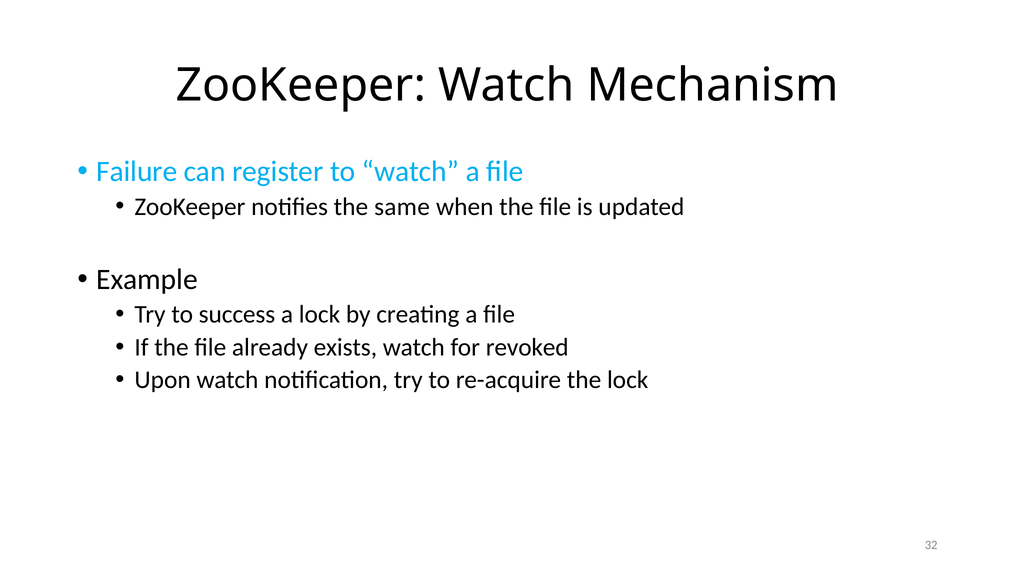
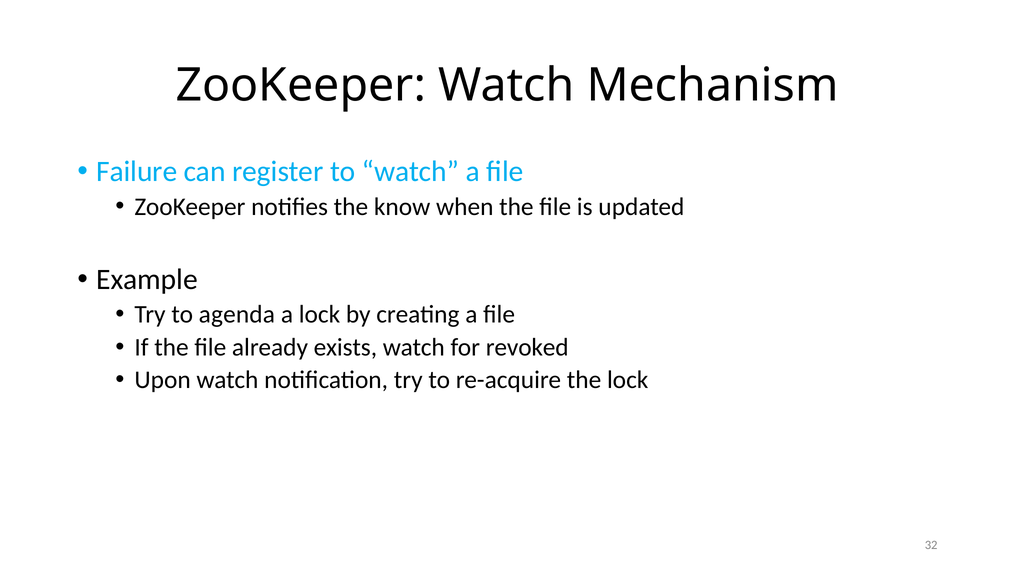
same: same -> know
success: success -> agenda
